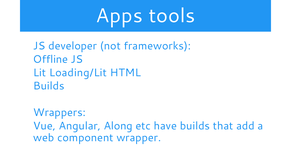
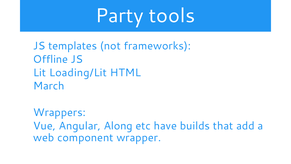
Apps: Apps -> Party
developer: developer -> templates
Builds at (49, 86): Builds -> March
